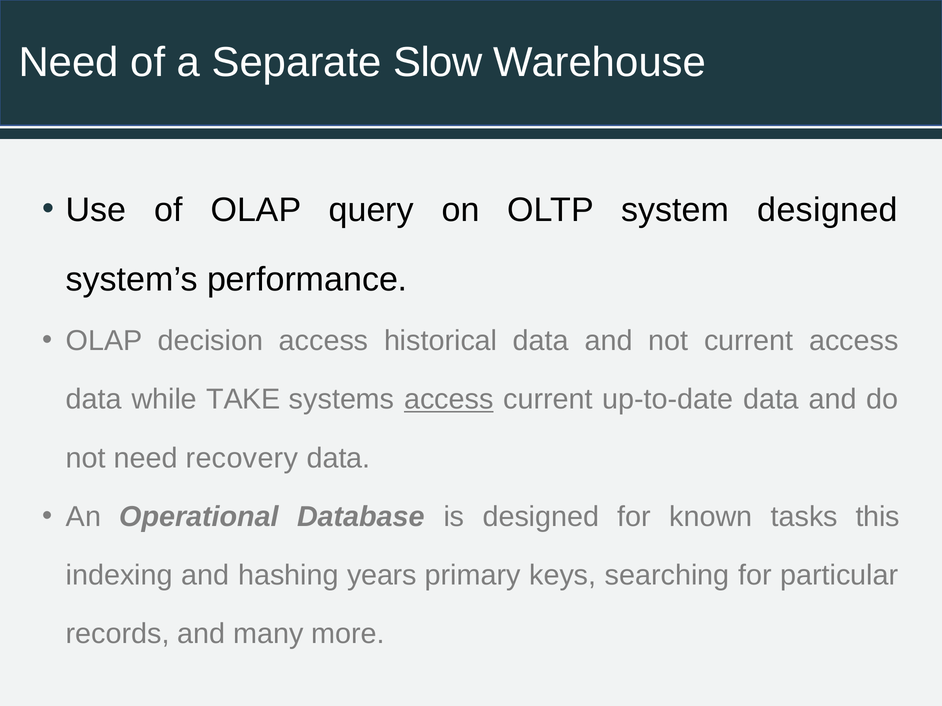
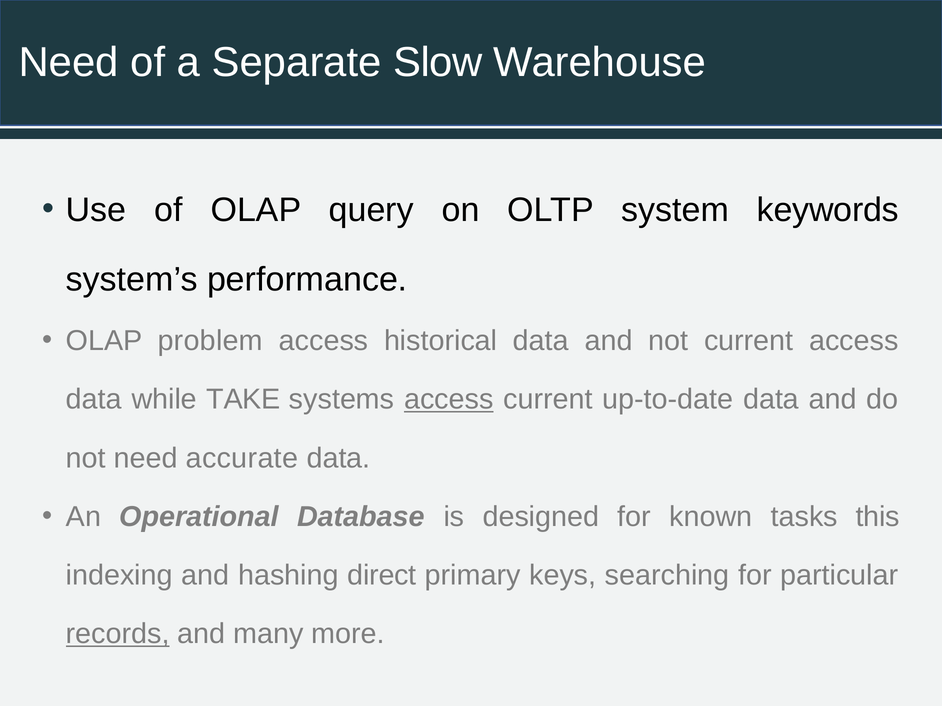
system designed: designed -> keywords
decision: decision -> problem
recovery: recovery -> accurate
years: years -> direct
records underline: none -> present
